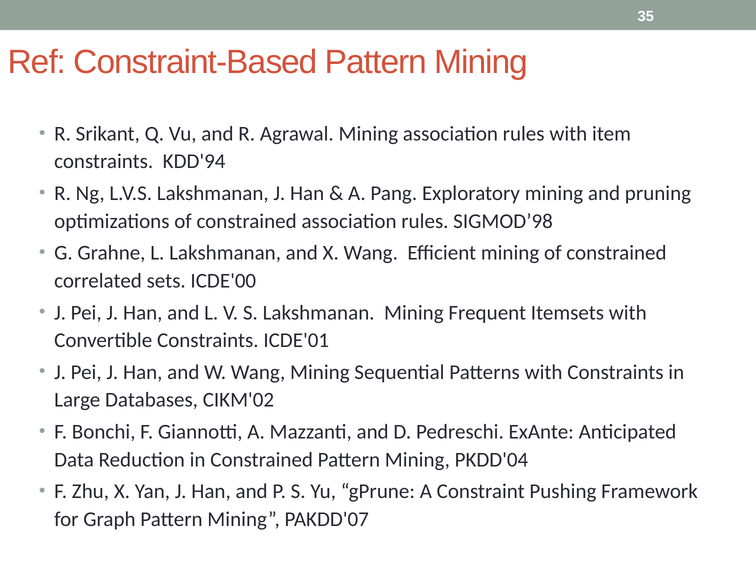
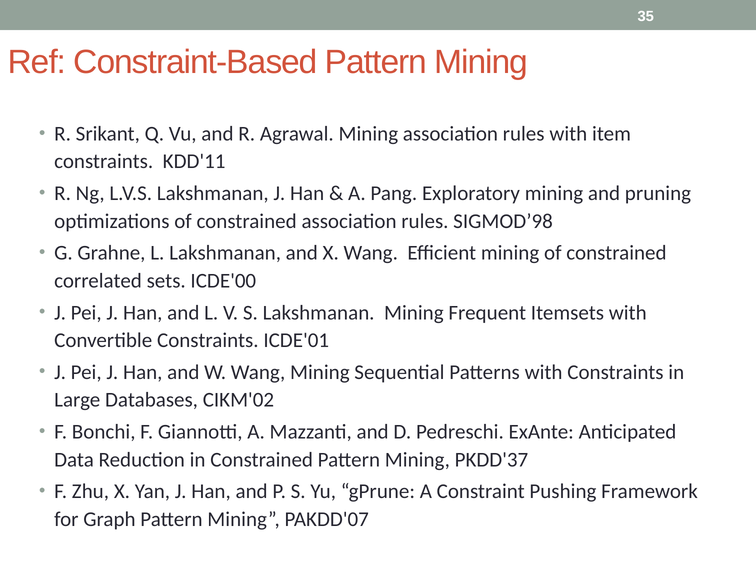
KDD'94: KDD'94 -> KDD'11
PKDD'04: PKDD'04 -> PKDD'37
